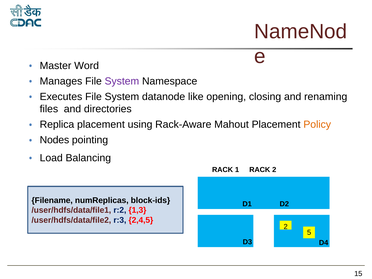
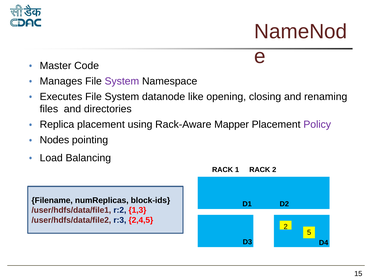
Word: Word -> Code
Mahout: Mahout -> Mapper
Policy colour: orange -> purple
